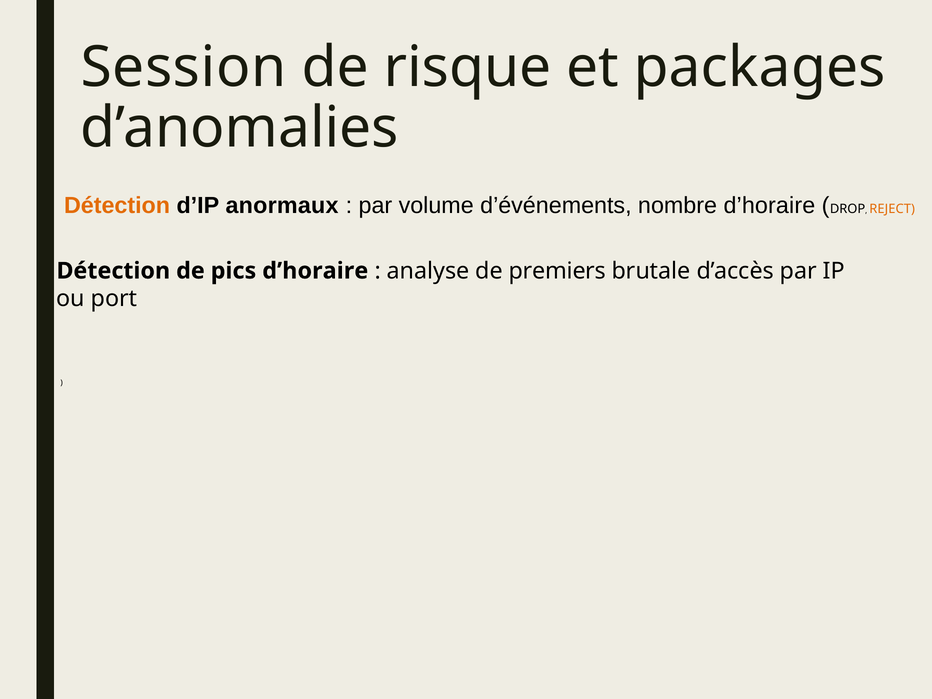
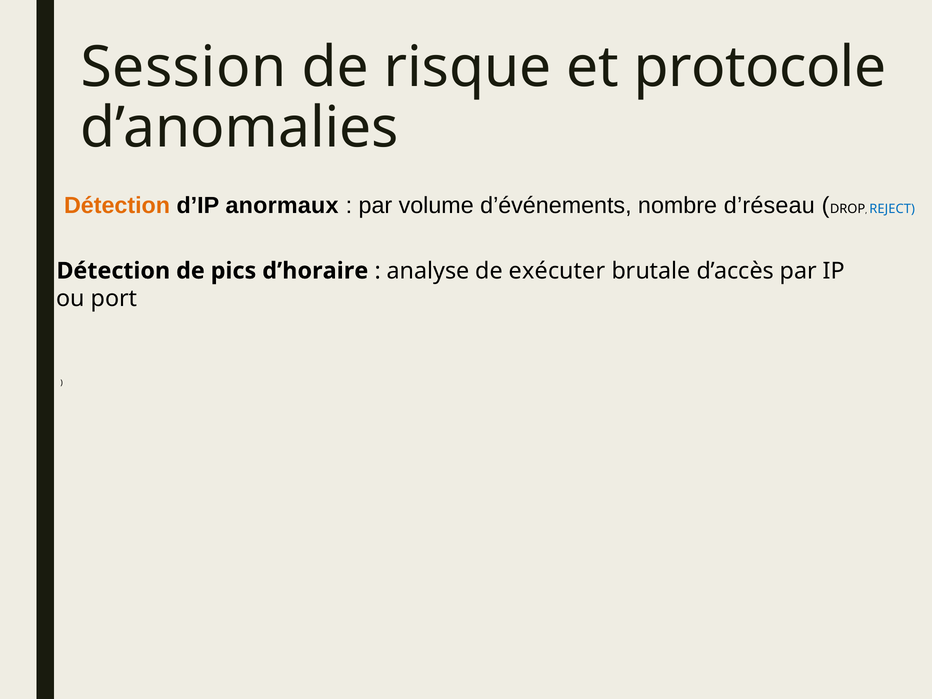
packages: packages -> protocole
nombre d’horaire: d’horaire -> d’réseau
REJECT colour: orange -> blue
premiers: premiers -> exécuter
